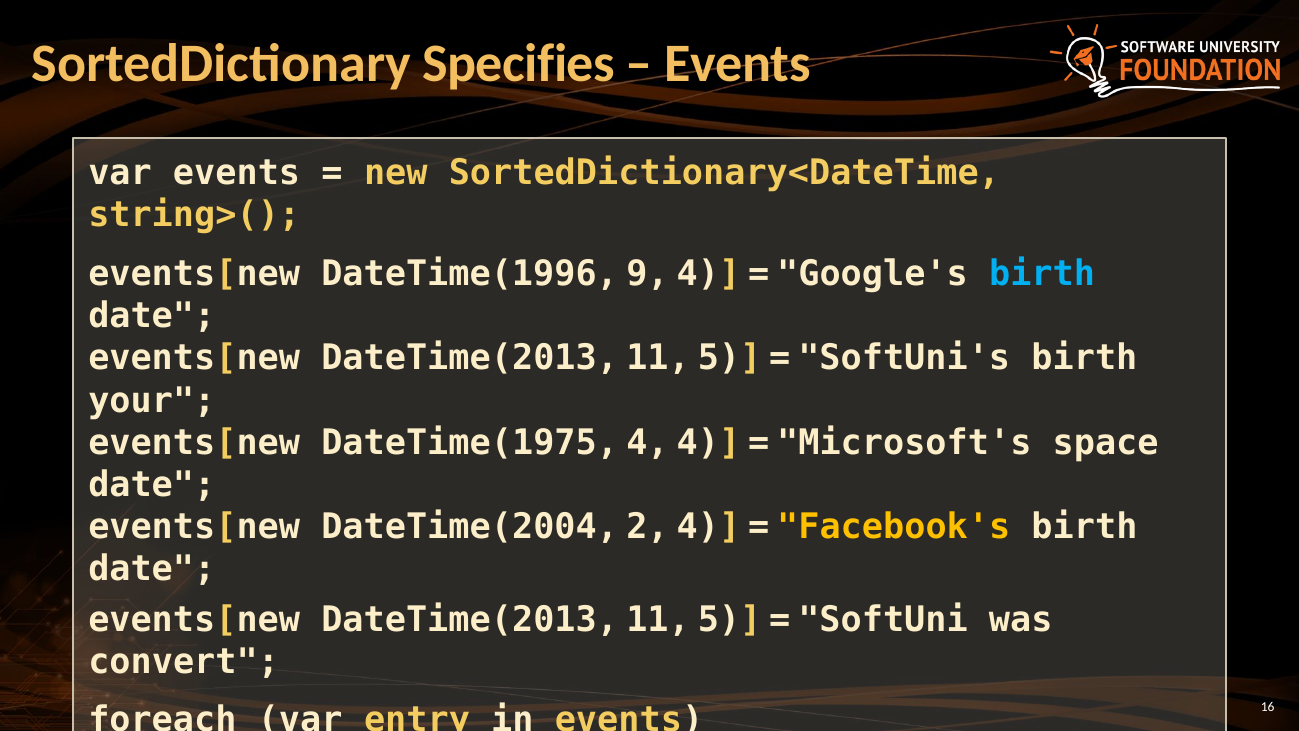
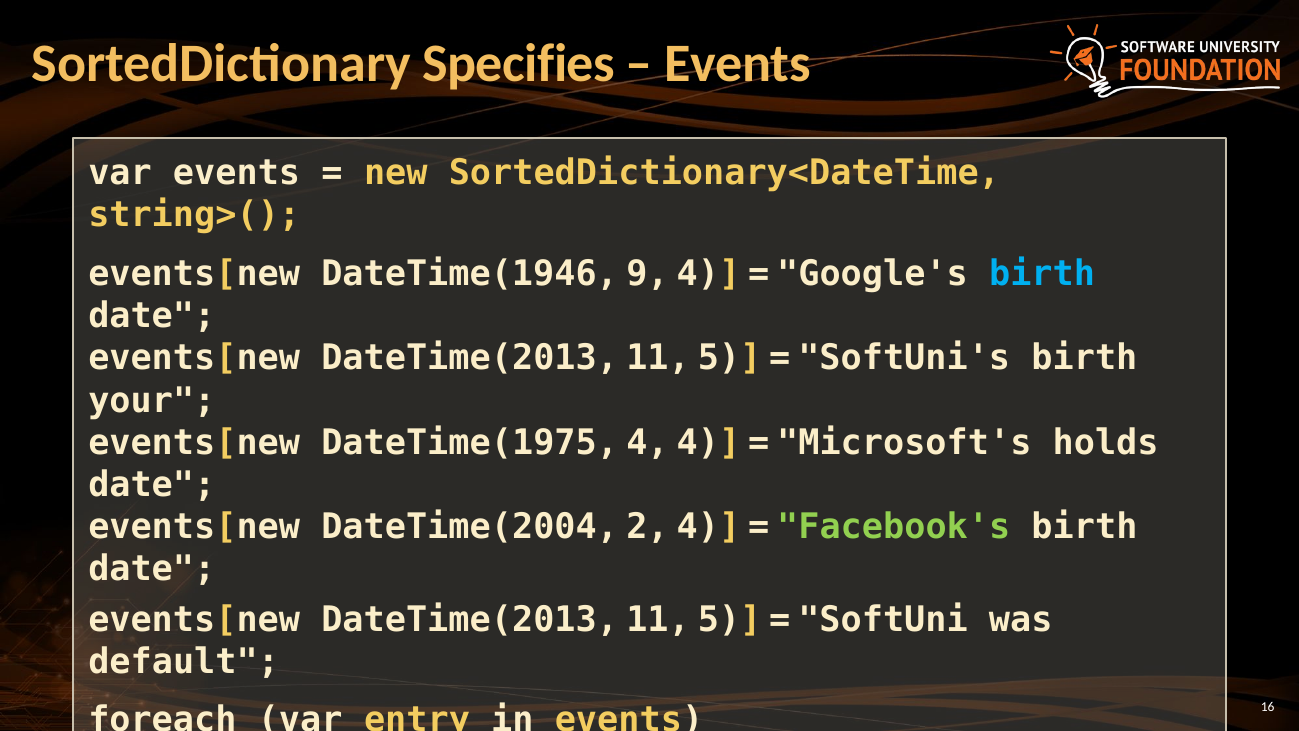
DateTime(1996: DateTime(1996 -> DateTime(1946
space: space -> holds
Facebook's colour: yellow -> light green
convert: convert -> default
